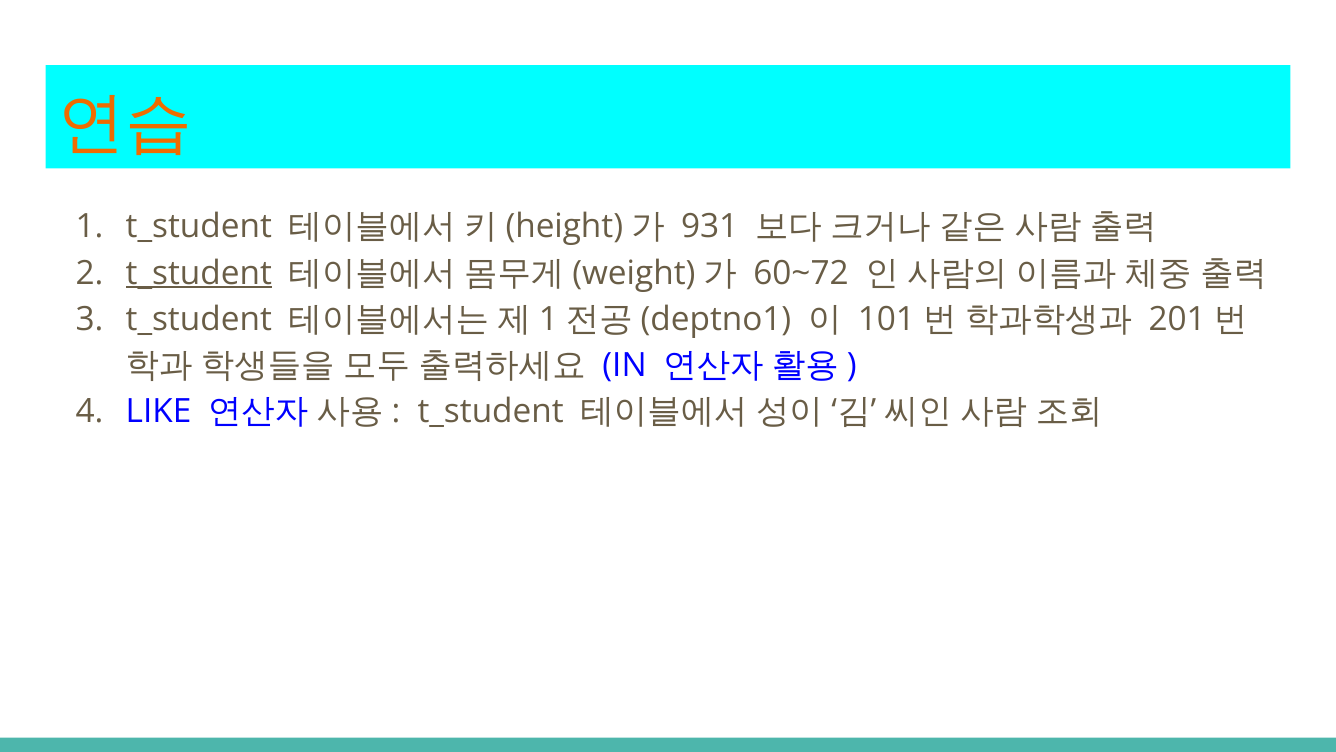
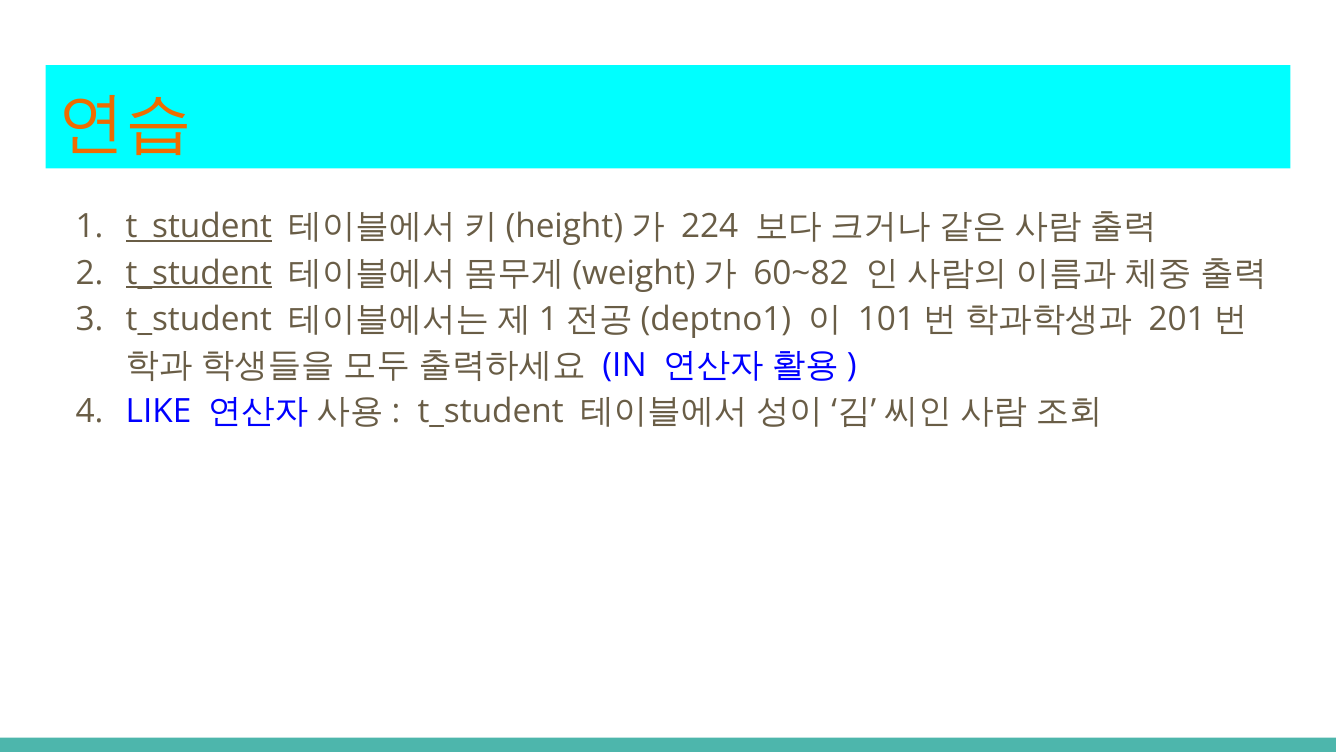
t_student at (199, 227) underline: none -> present
931: 931 -> 224
60~72: 60~72 -> 60~82
